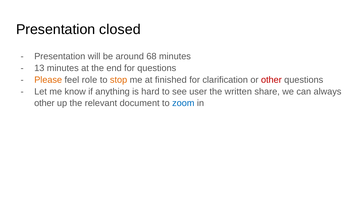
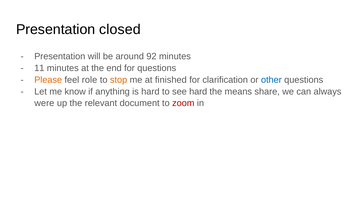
68: 68 -> 92
13: 13 -> 11
other at (271, 80) colour: red -> blue
see user: user -> hard
written: written -> means
other at (44, 103): other -> were
zoom colour: blue -> red
